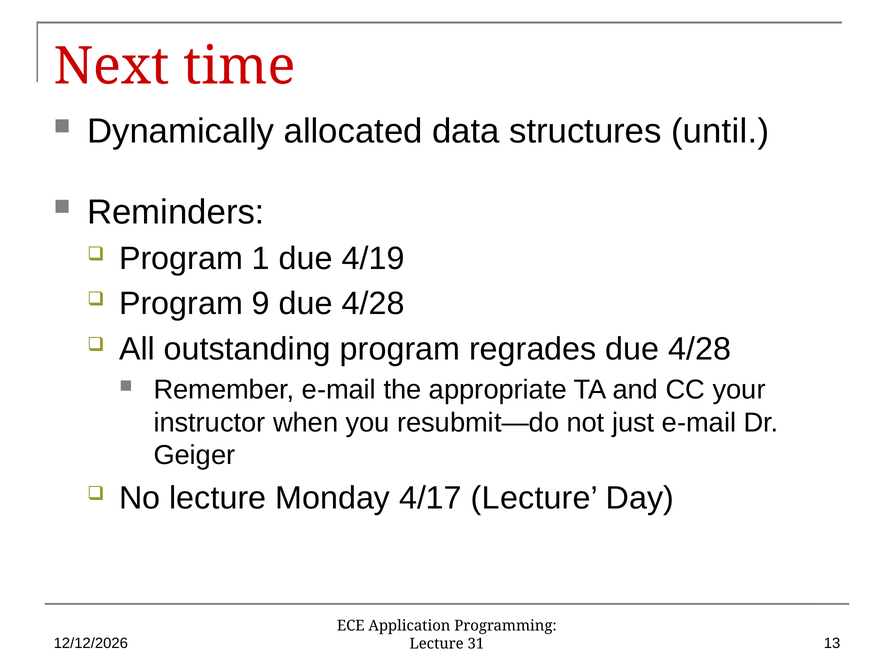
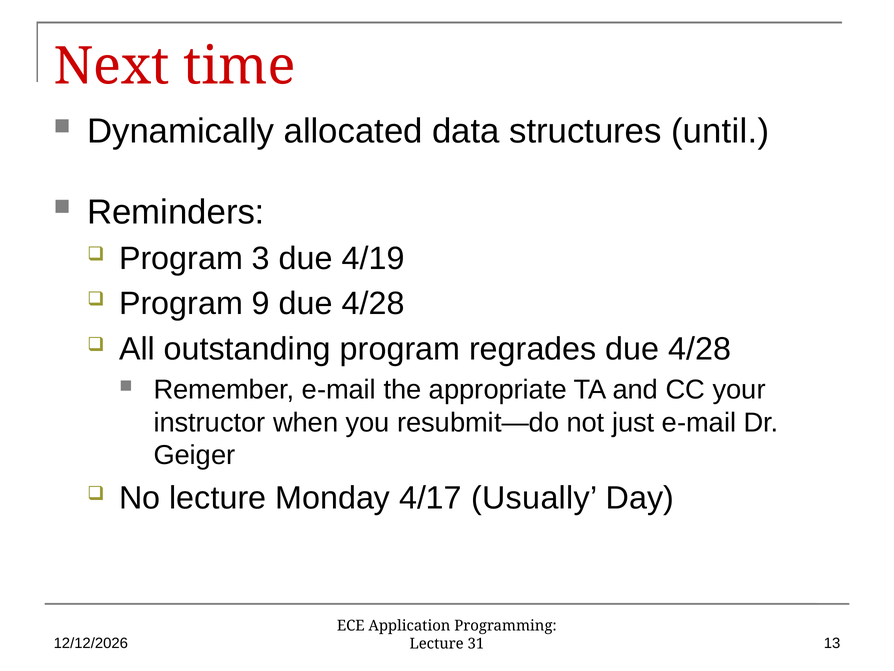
1: 1 -> 3
4/17 Lecture: Lecture -> Usually
